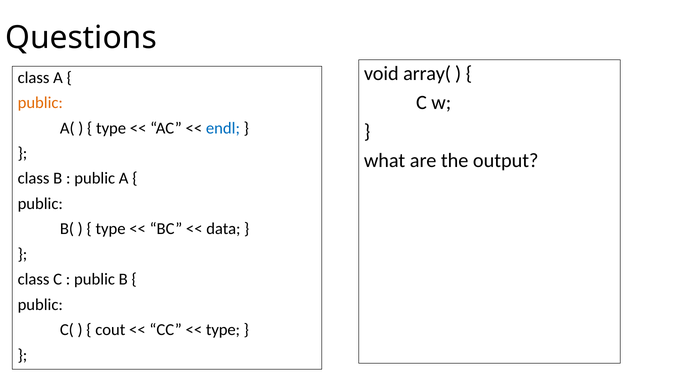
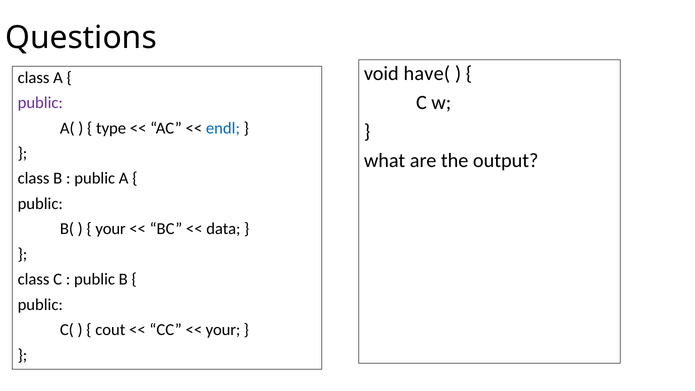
array(: array( -> have(
public at (40, 103) colour: orange -> purple
type at (111, 229): type -> your
type at (223, 330): type -> your
